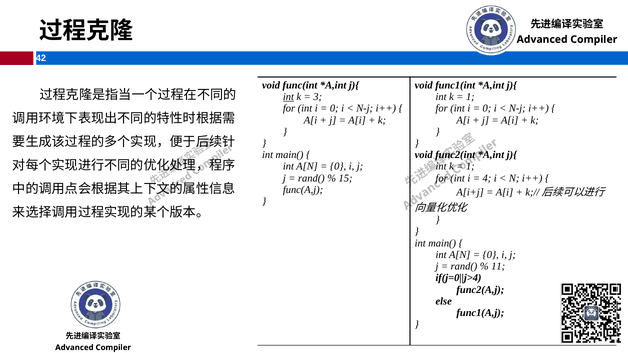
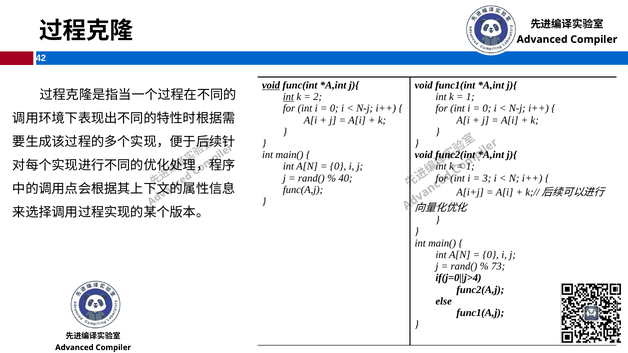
void at (271, 85) underline: none -> present
3: 3 -> 2
15: 15 -> 40
4: 4 -> 3
11: 11 -> 73
